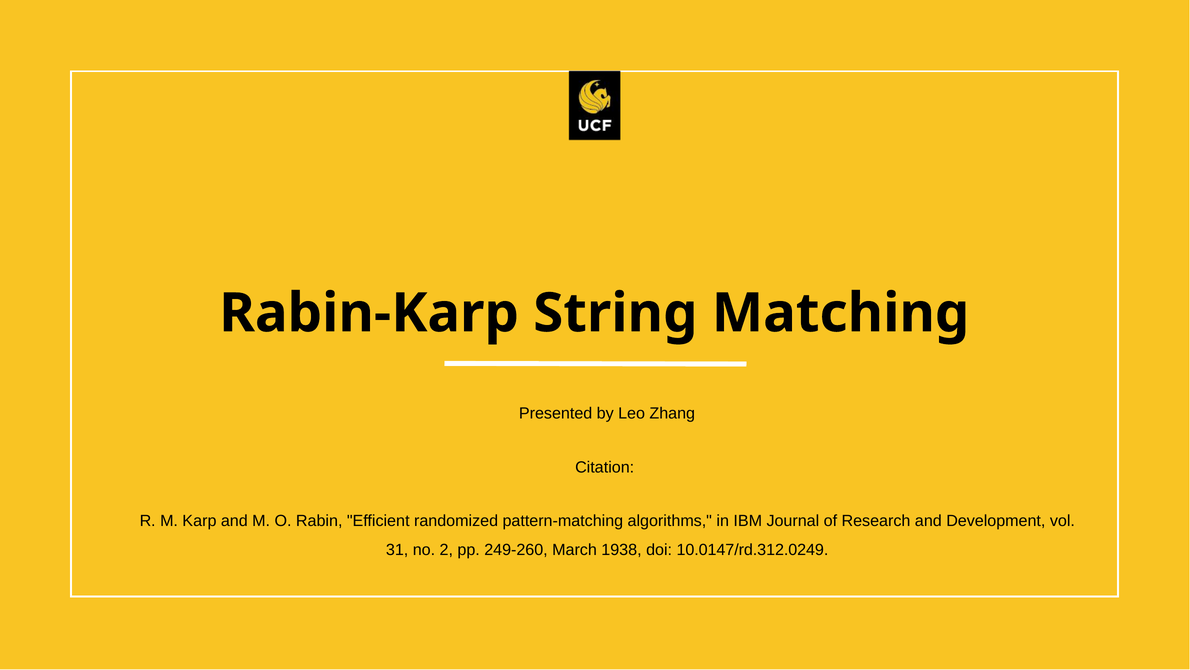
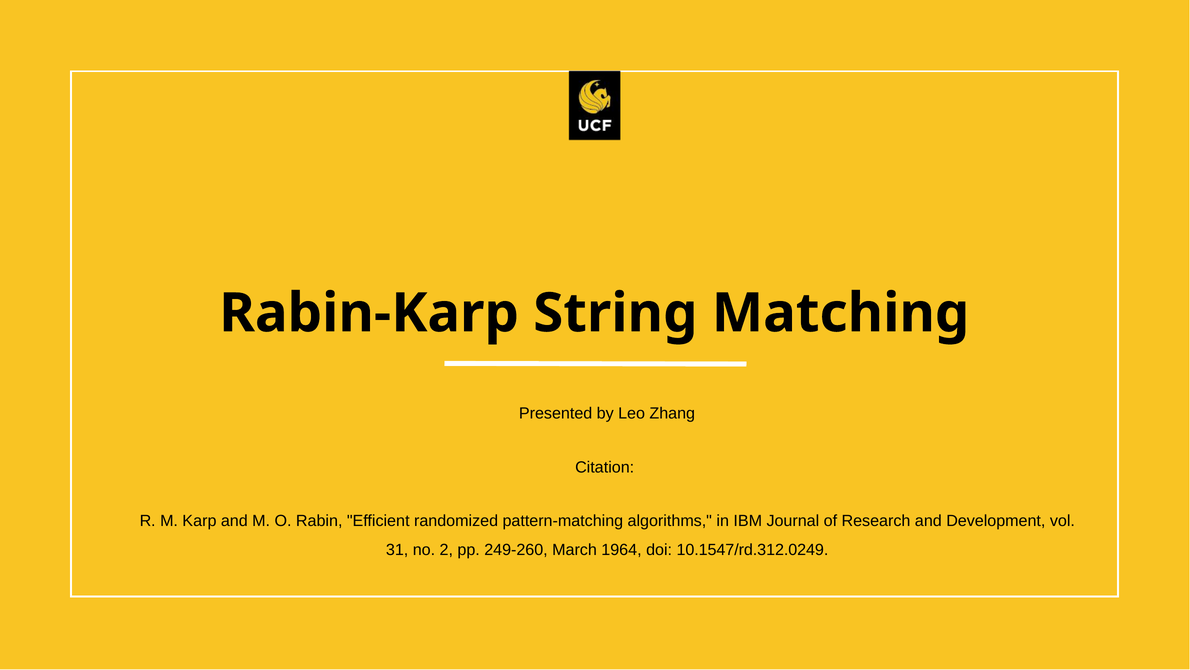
1938: 1938 -> 1964
10.0147/rd.312.0249: 10.0147/rd.312.0249 -> 10.1547/rd.312.0249
